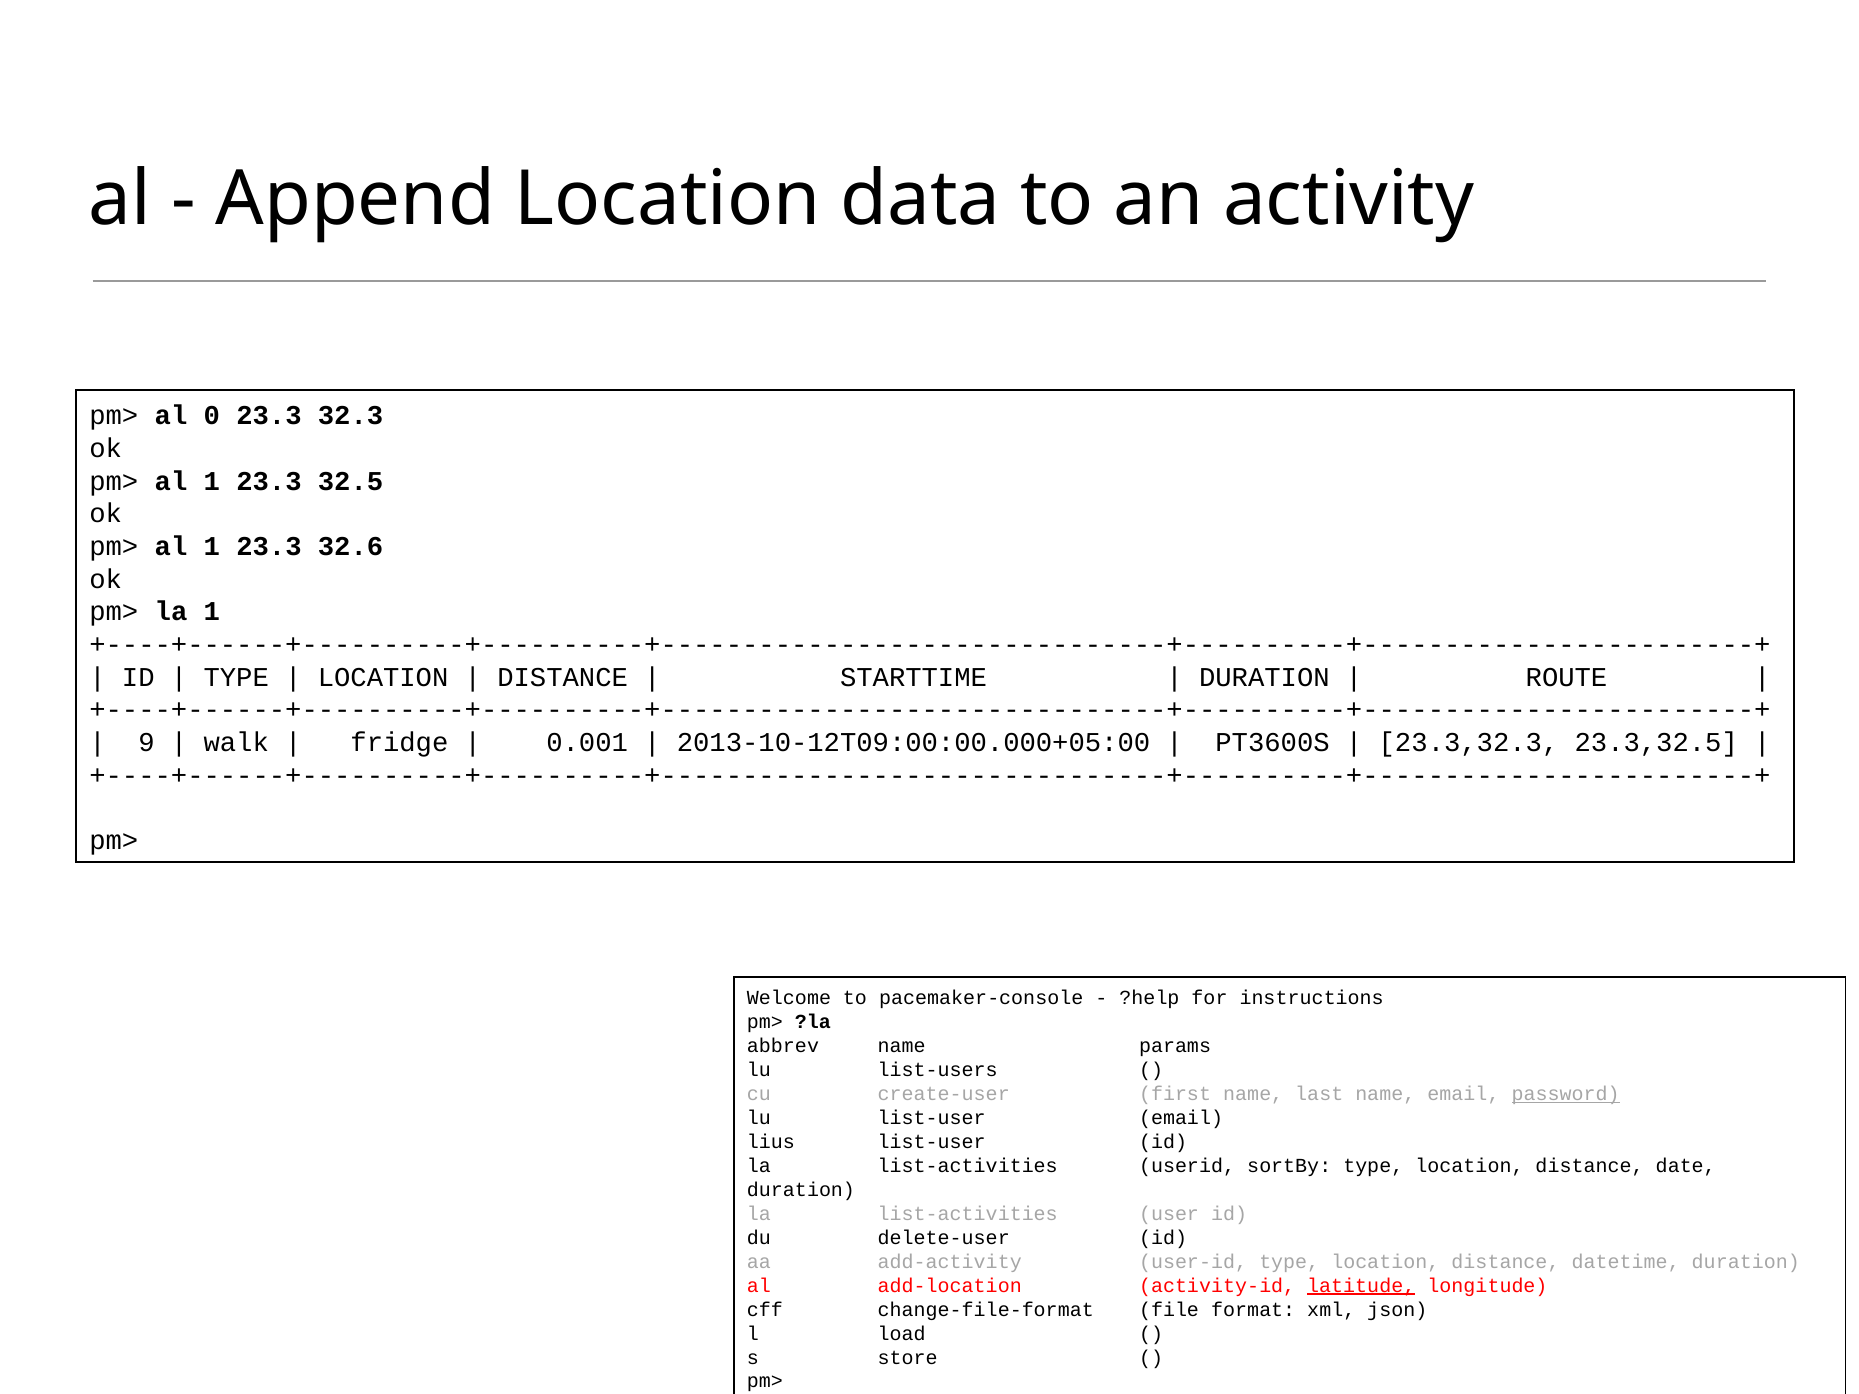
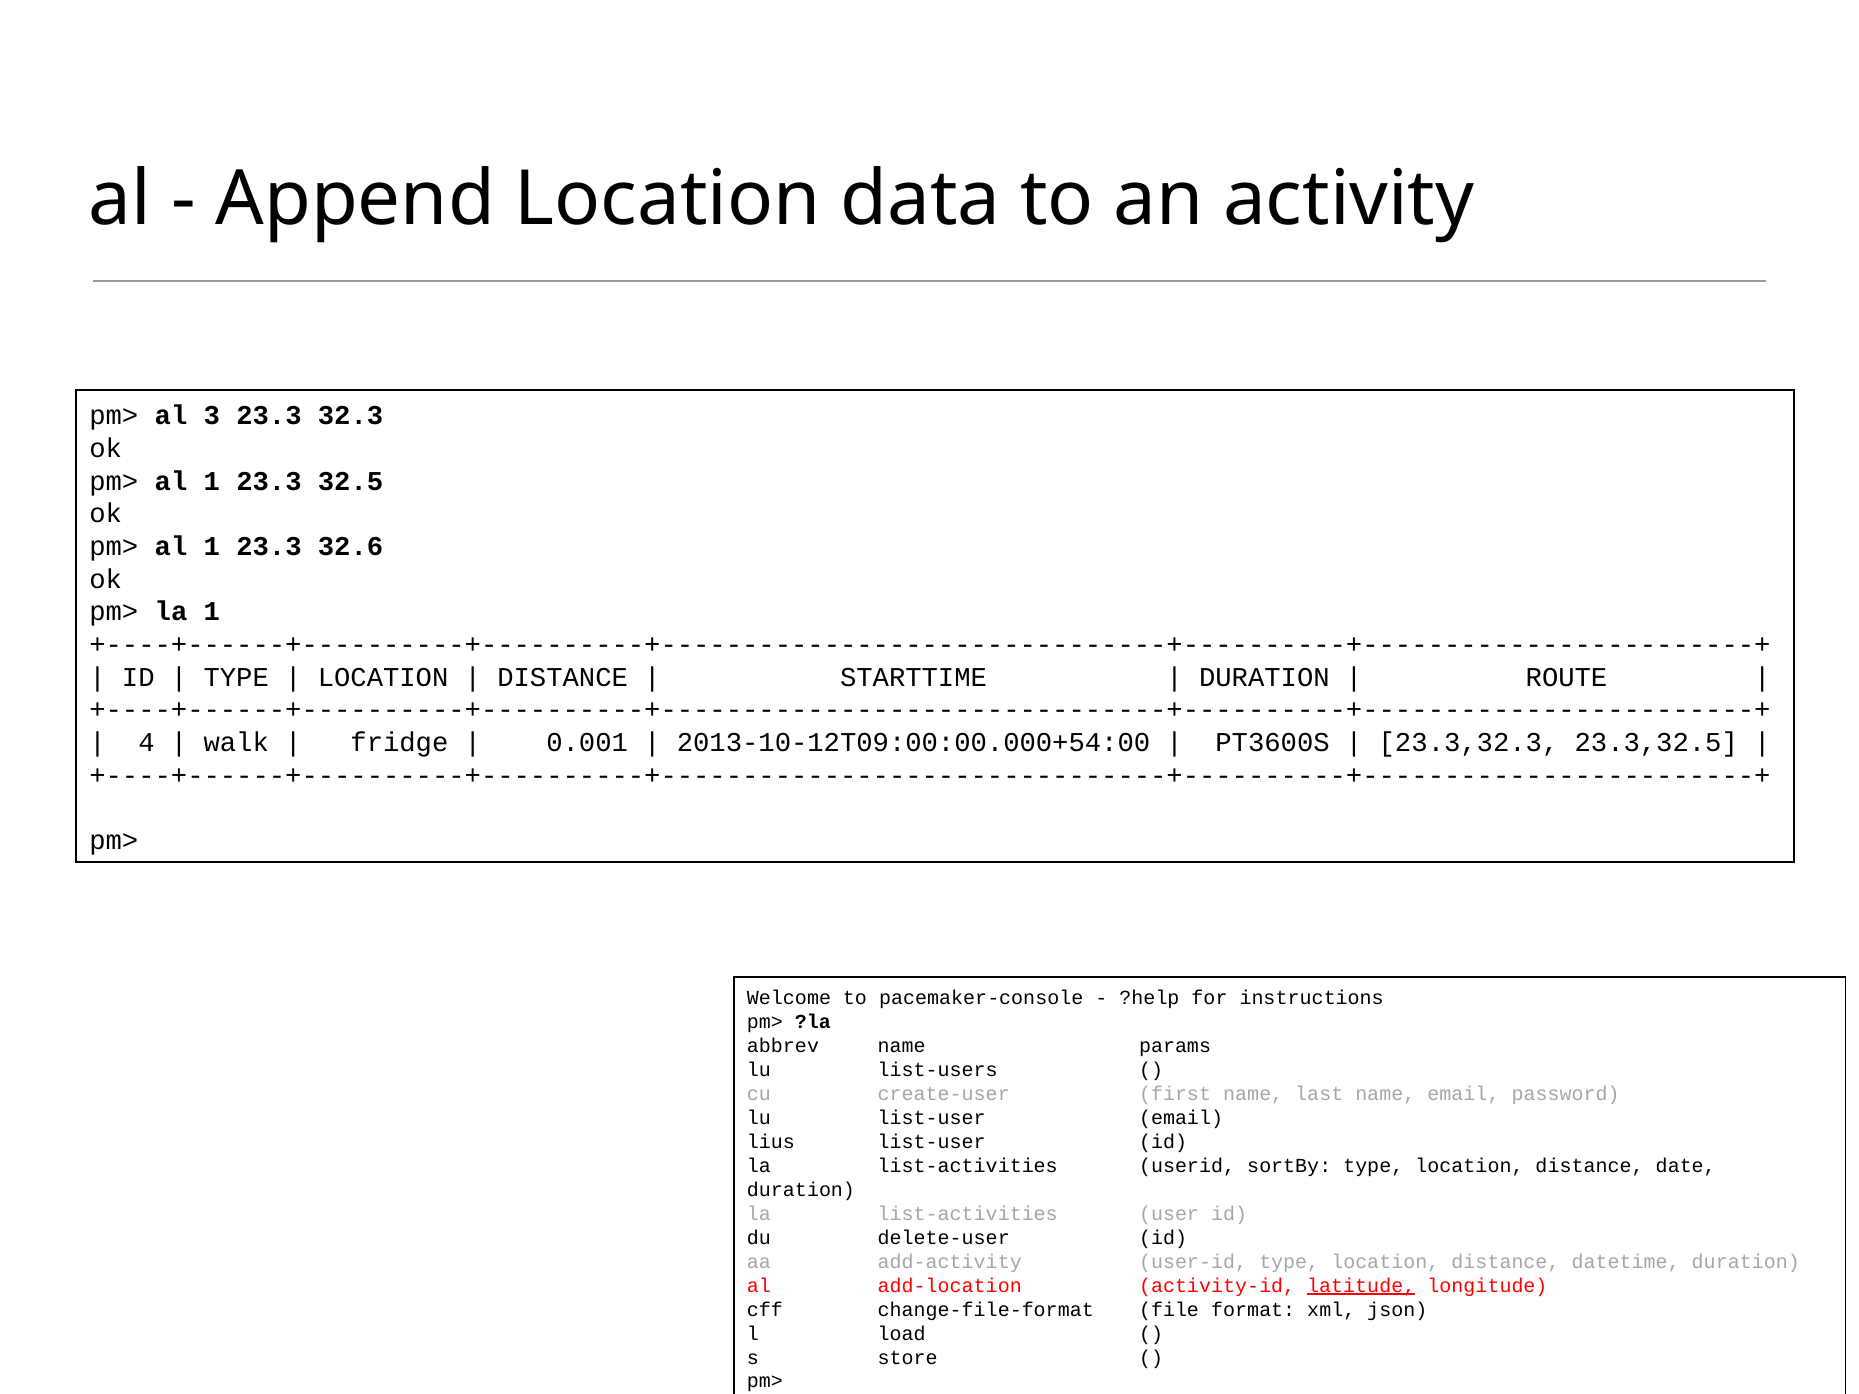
0: 0 -> 3
9: 9 -> 4
2013-10-12T09:00:00.000+05:00: 2013-10-12T09:00:00.000+05:00 -> 2013-10-12T09:00:00.000+54:00
password underline: present -> none
